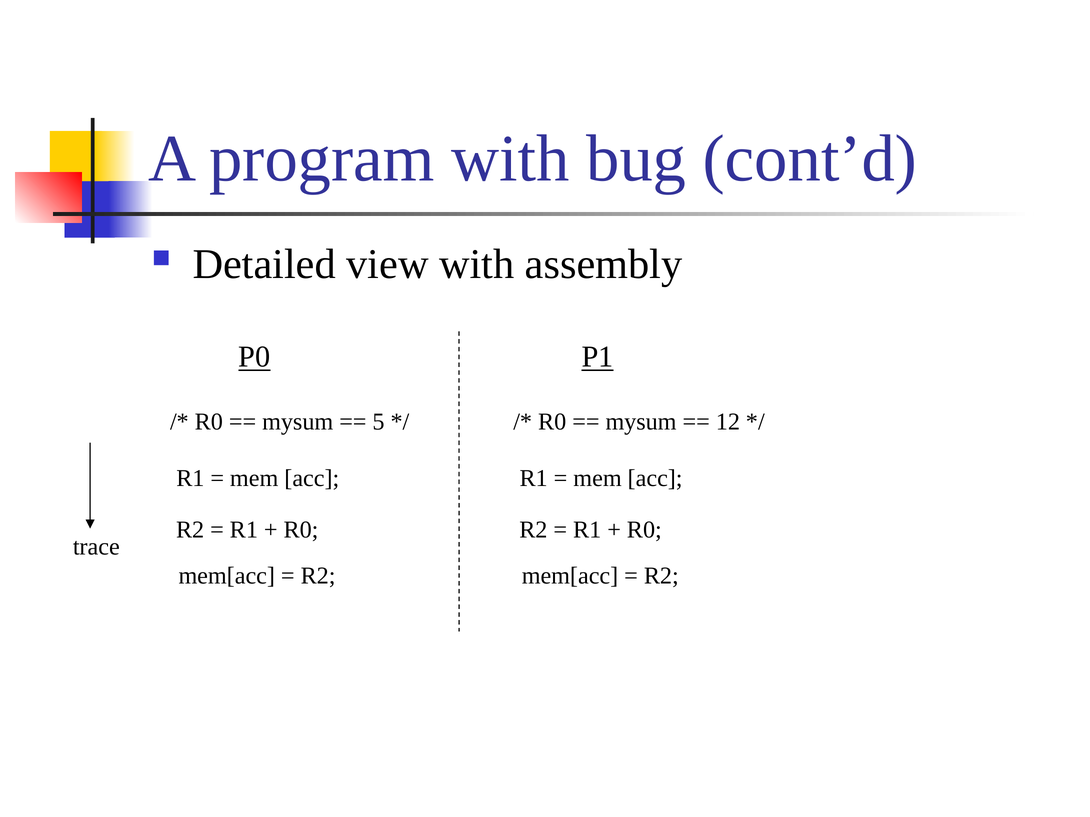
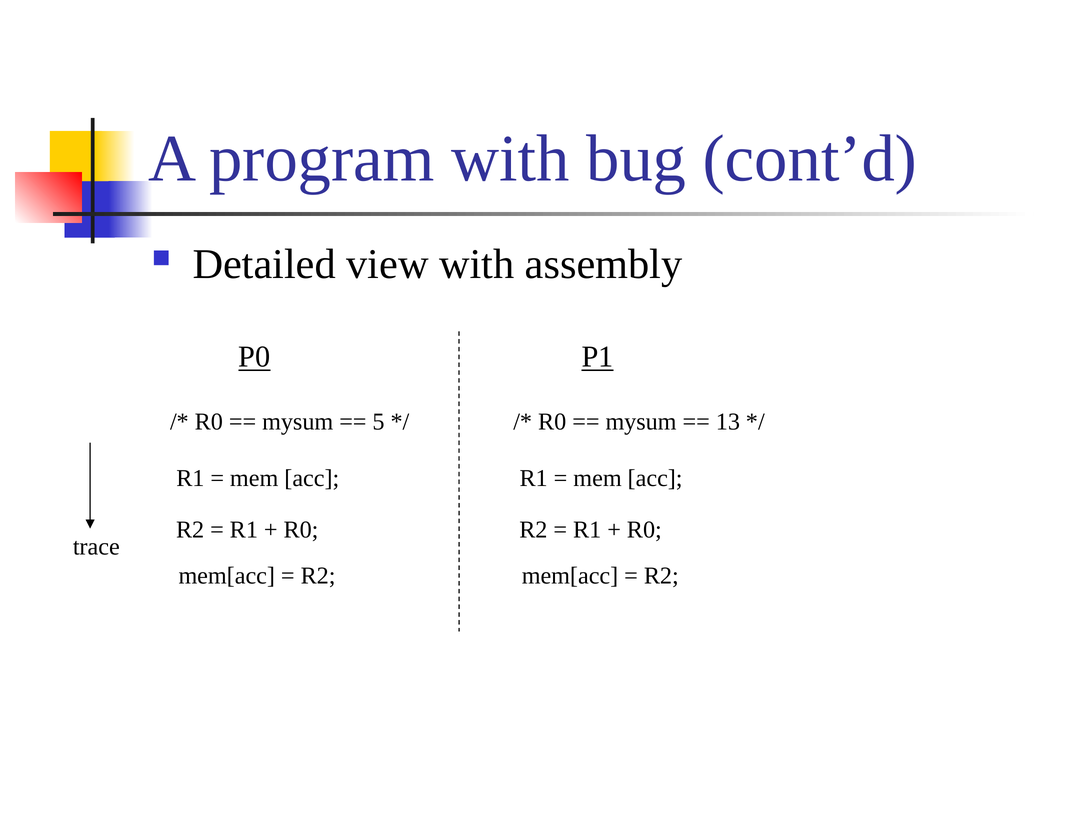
12: 12 -> 13
